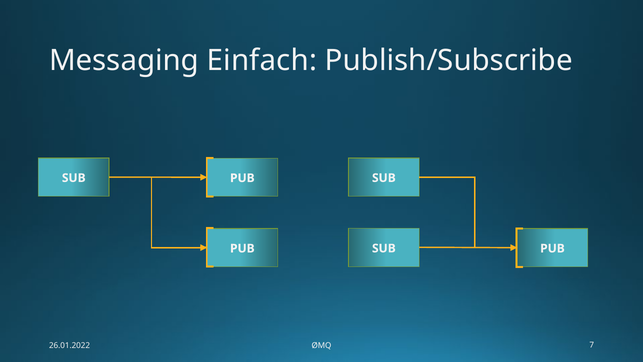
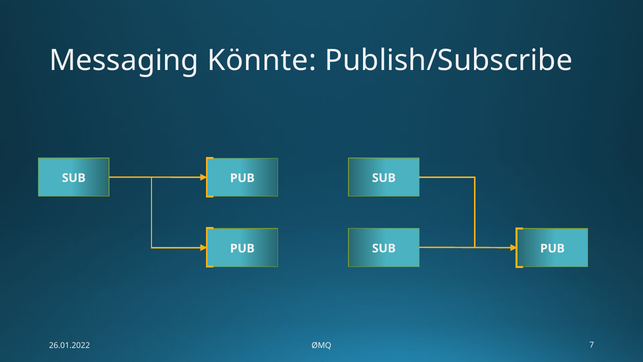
Einfach: Einfach -> Könnte
